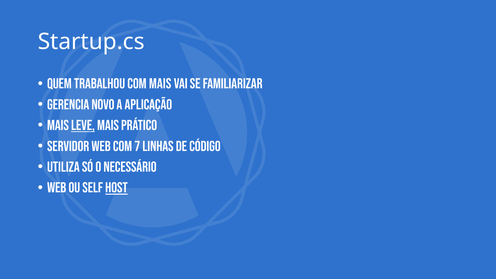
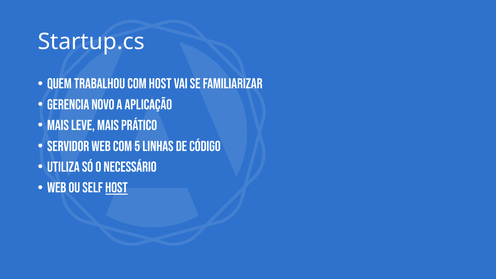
com mais: mais -> host
leve underline: present -> none
7: 7 -> 5
